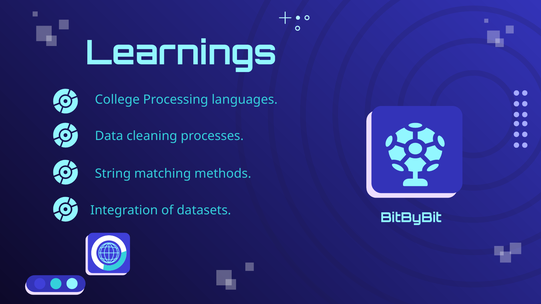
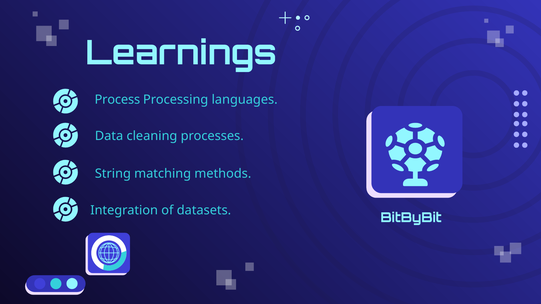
College: College -> Process
